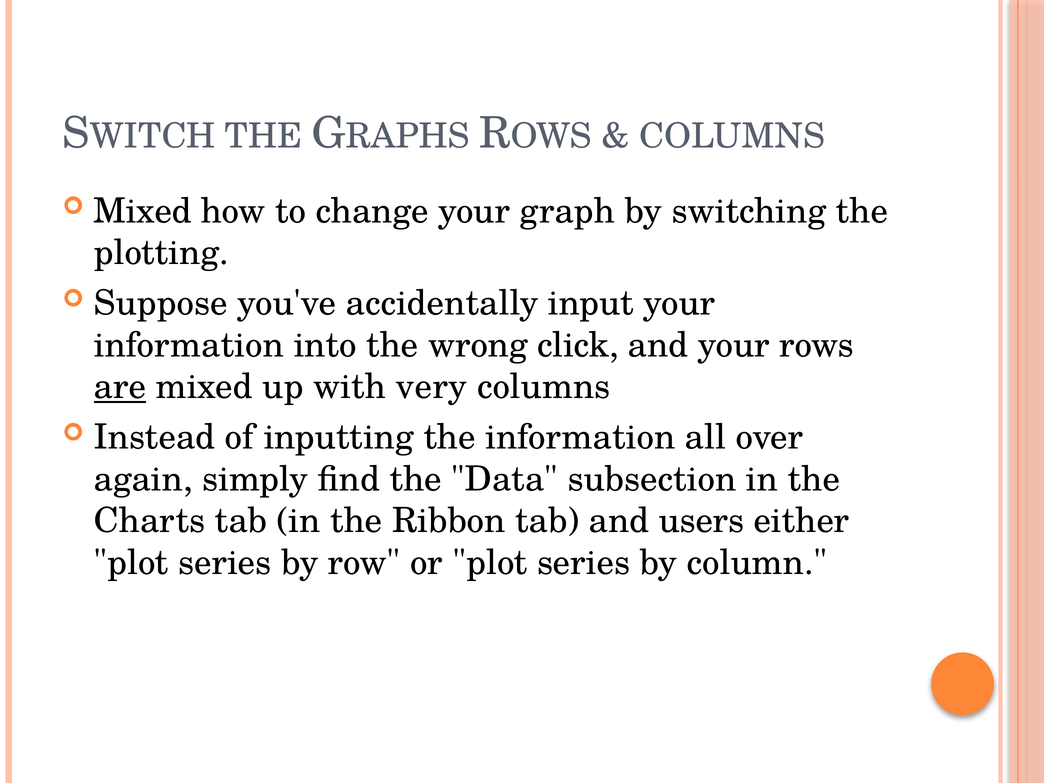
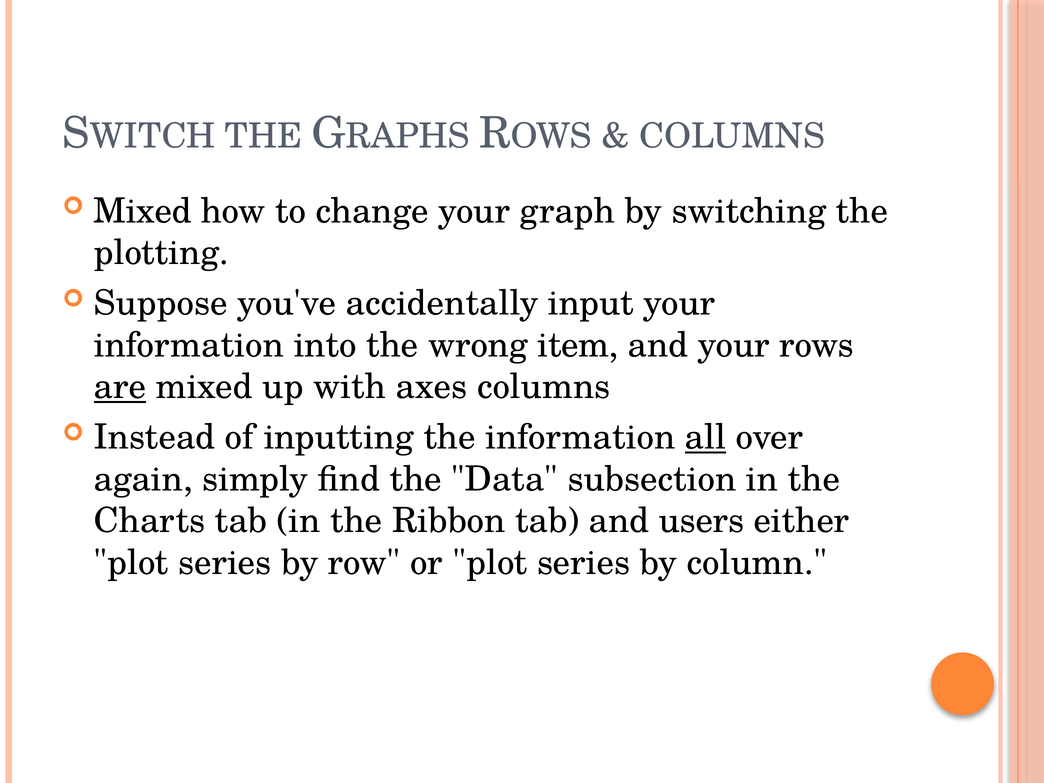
click: click -> item
very: very -> axes
all underline: none -> present
